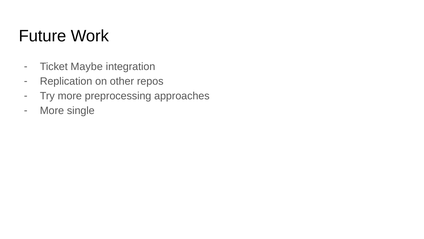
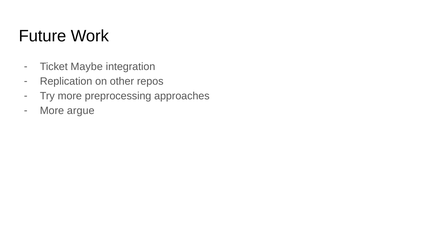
single: single -> argue
